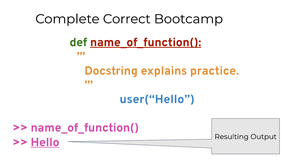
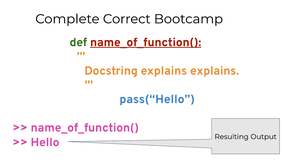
explains practice: practice -> explains
user(“Hello: user(“Hello -> pass(“Hello
Hello underline: present -> none
